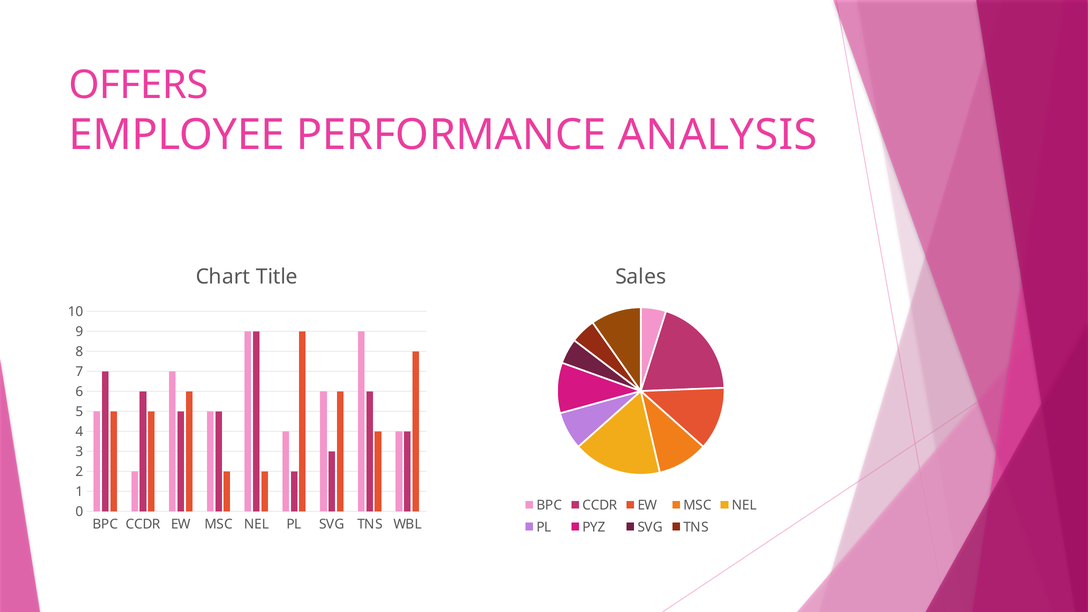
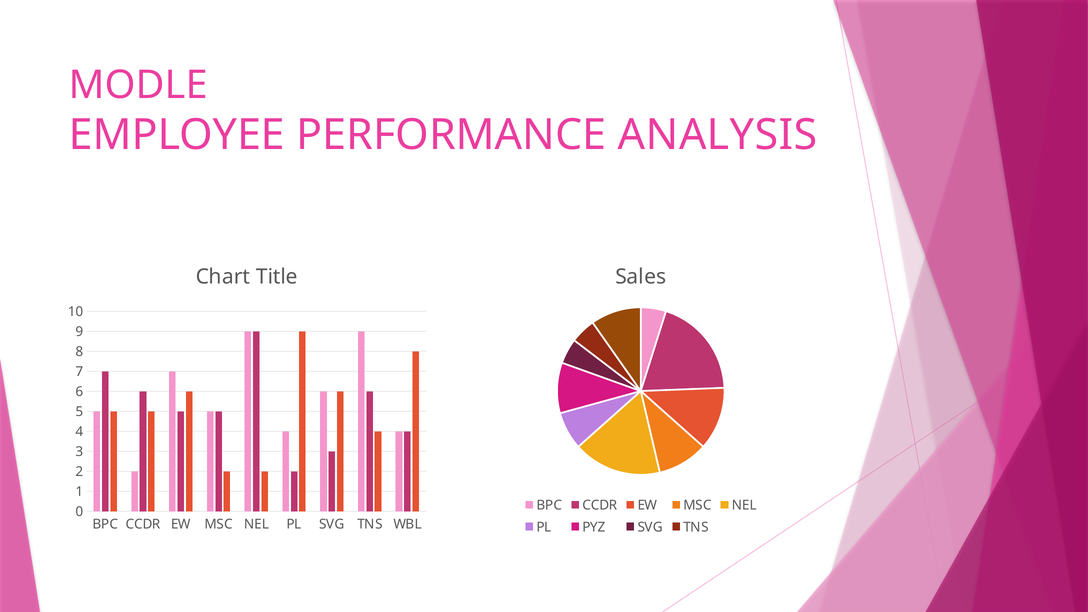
OFFERS: OFFERS -> MODLE
